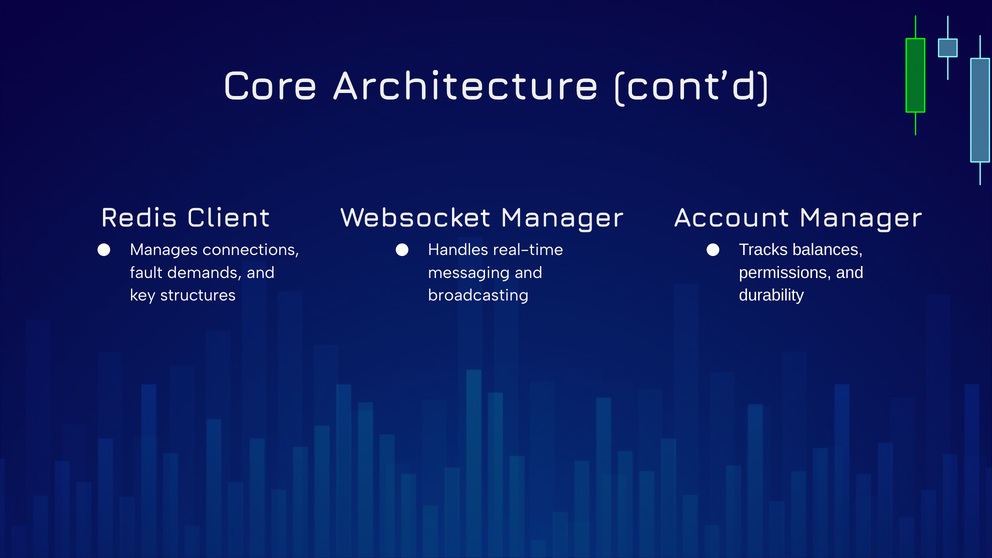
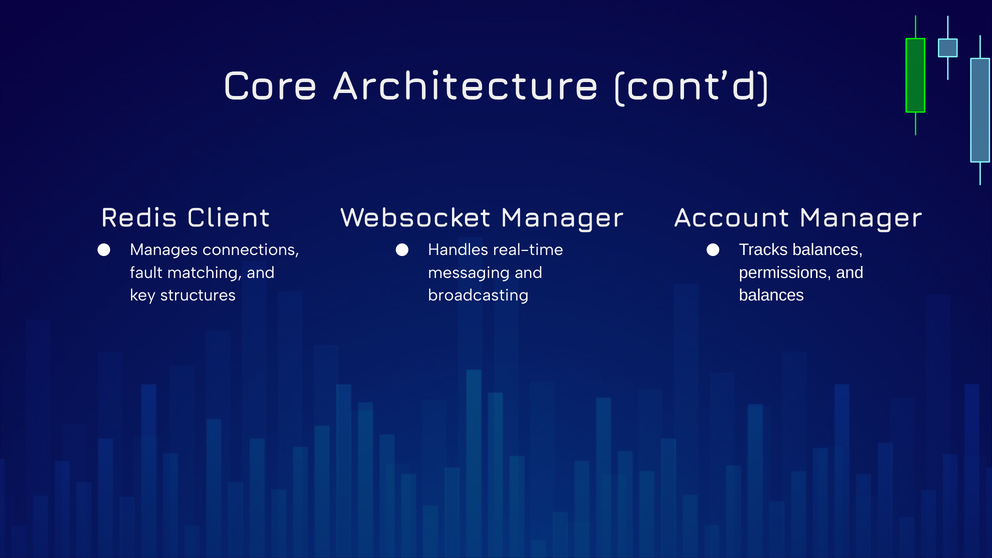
demands: demands -> matching
durability at (771, 296): durability -> balances
